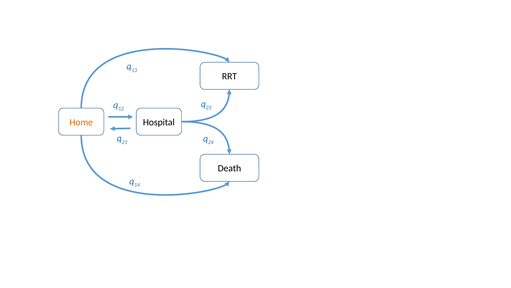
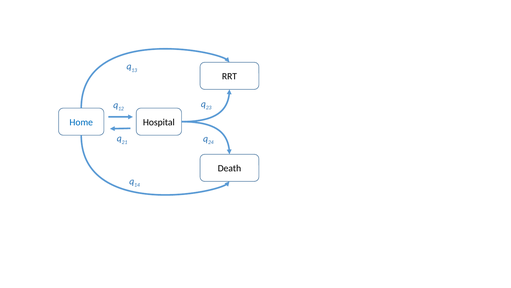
Home colour: orange -> blue
